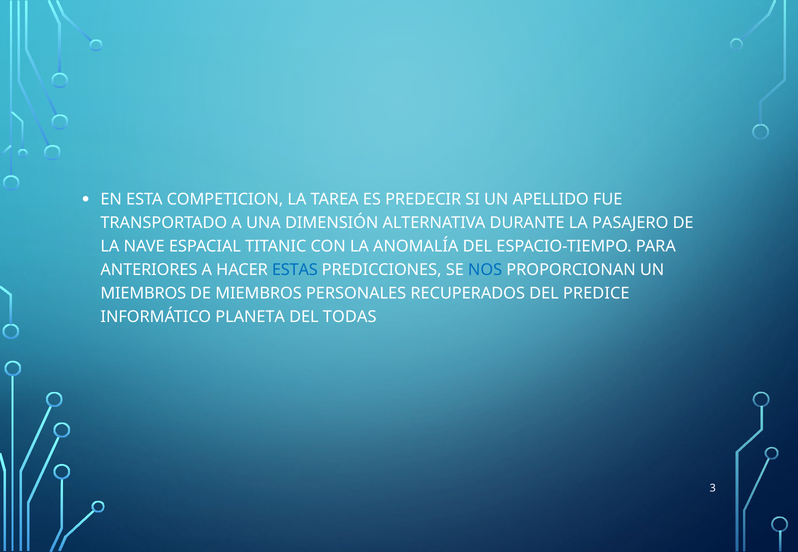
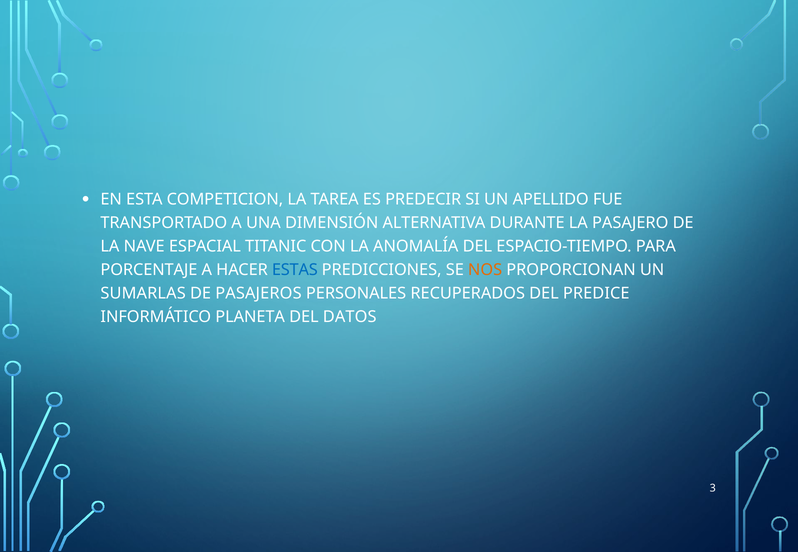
ANTERIORES: ANTERIORES -> PORCENTAJE
NOS colour: blue -> orange
MIEMBROS at (143, 294): MIEMBROS -> SUMARLAS
DE MIEMBROS: MIEMBROS -> PASAJEROS
TODAS: TODAS -> DATOS
